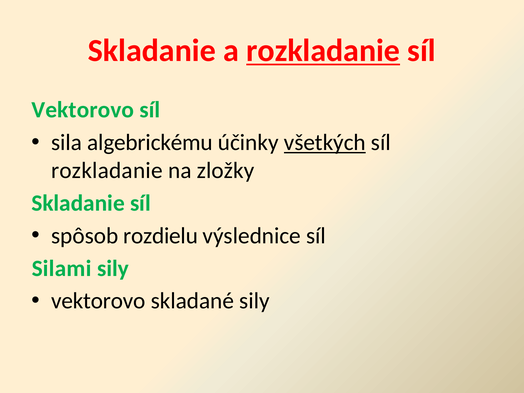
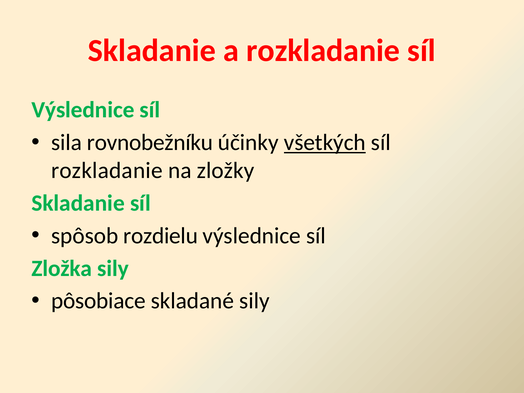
rozkladanie at (323, 51) underline: present -> none
Vektorovo at (83, 110): Vektorovo -> Výslednice
algebrickému: algebrickému -> rovnobežníku
Silami: Silami -> Zložka
vektorovo at (98, 301): vektorovo -> pôsobiace
